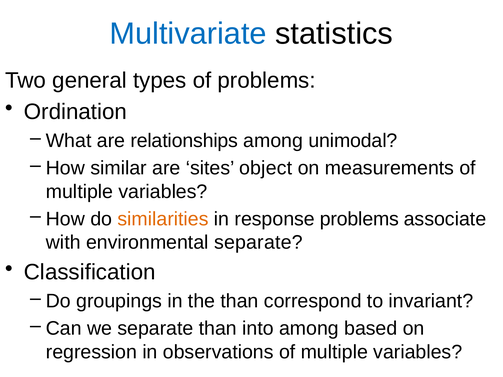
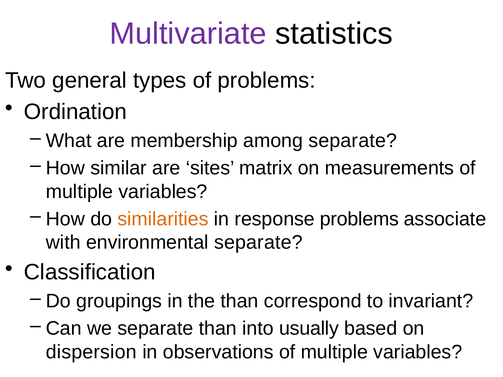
Multivariate colour: blue -> purple
relationships: relationships -> membership
among unimodal: unimodal -> separate
object: object -> matrix
into among: among -> usually
regression: regression -> dispersion
